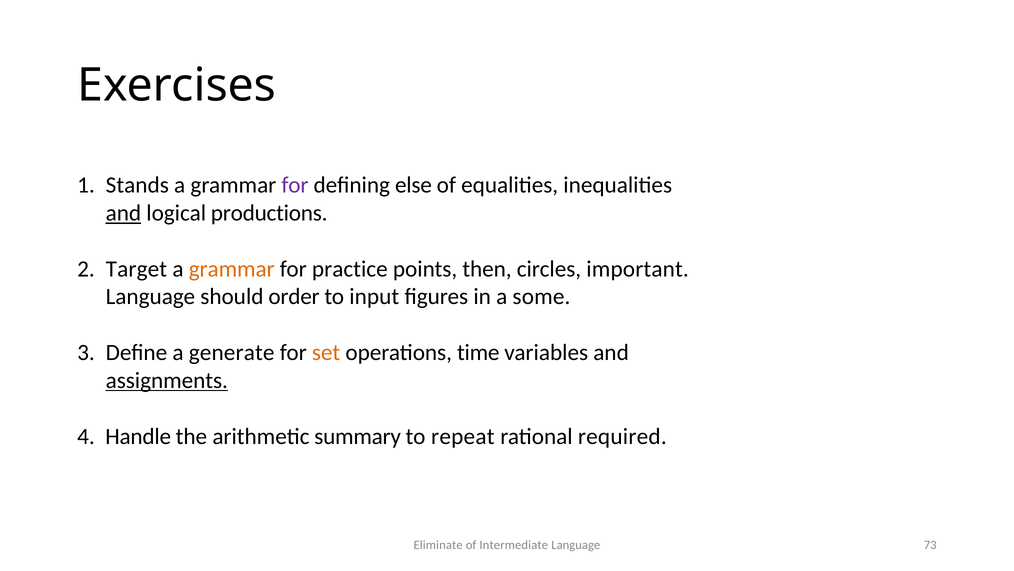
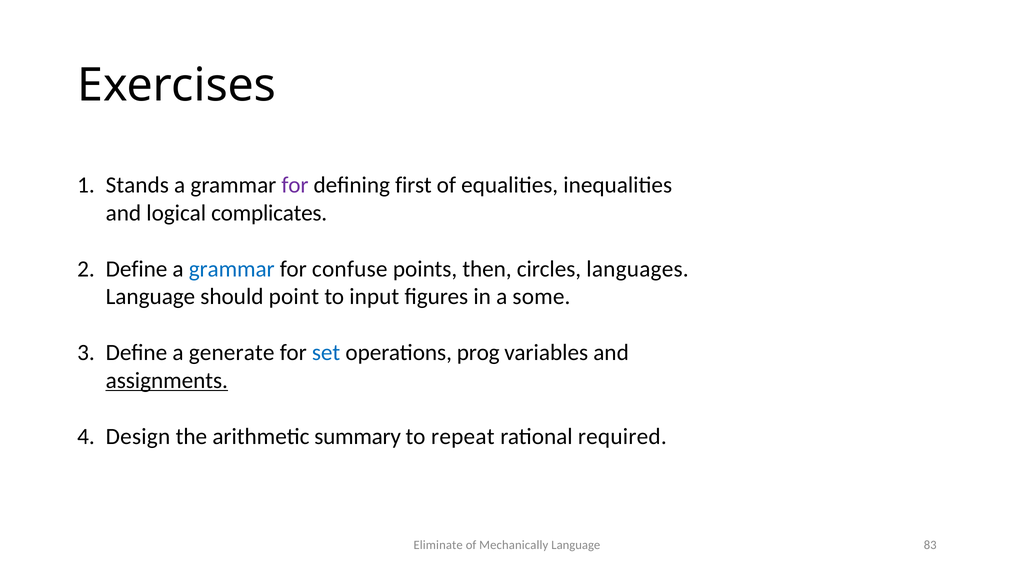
else: else -> first
and at (123, 213) underline: present -> none
productions: productions -> complicates
Target at (136, 269): Target -> Define
grammar at (232, 269) colour: orange -> blue
practice: practice -> confuse
important: important -> languages
order: order -> point
set colour: orange -> blue
time: time -> prog
Handle: Handle -> Design
Intermediate: Intermediate -> Mechanically
73: 73 -> 83
